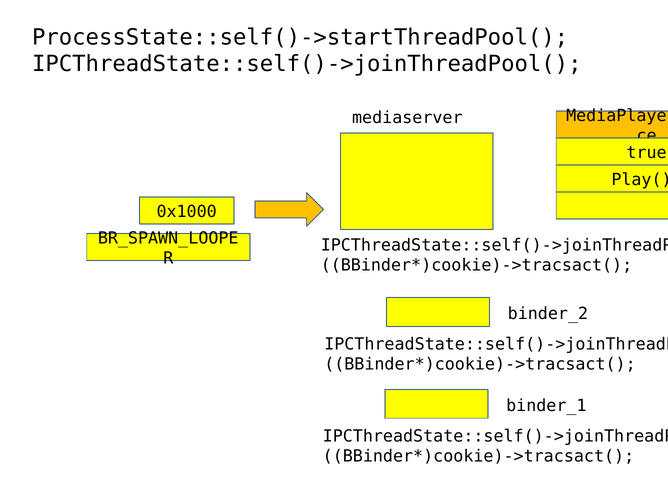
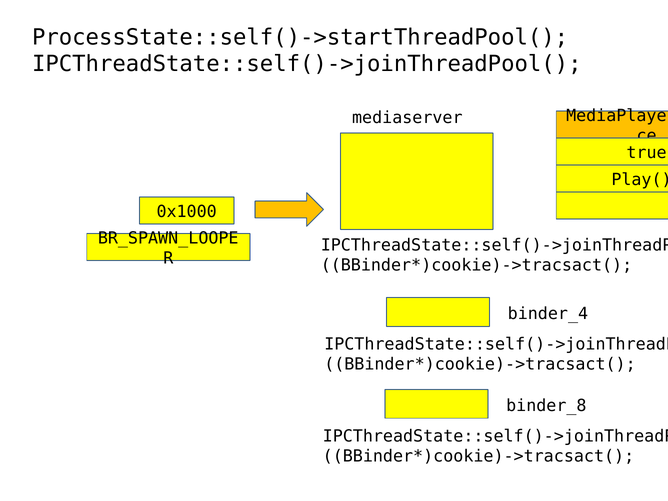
binder_2: binder_2 -> binder_4
binder_1: binder_1 -> binder_8
